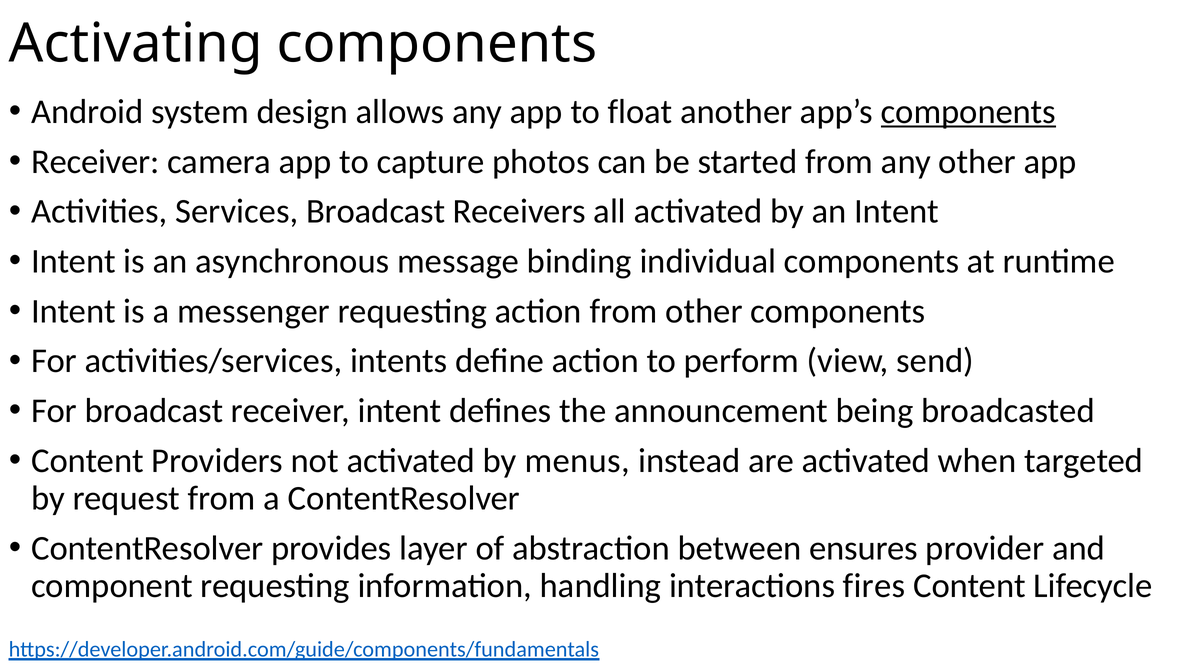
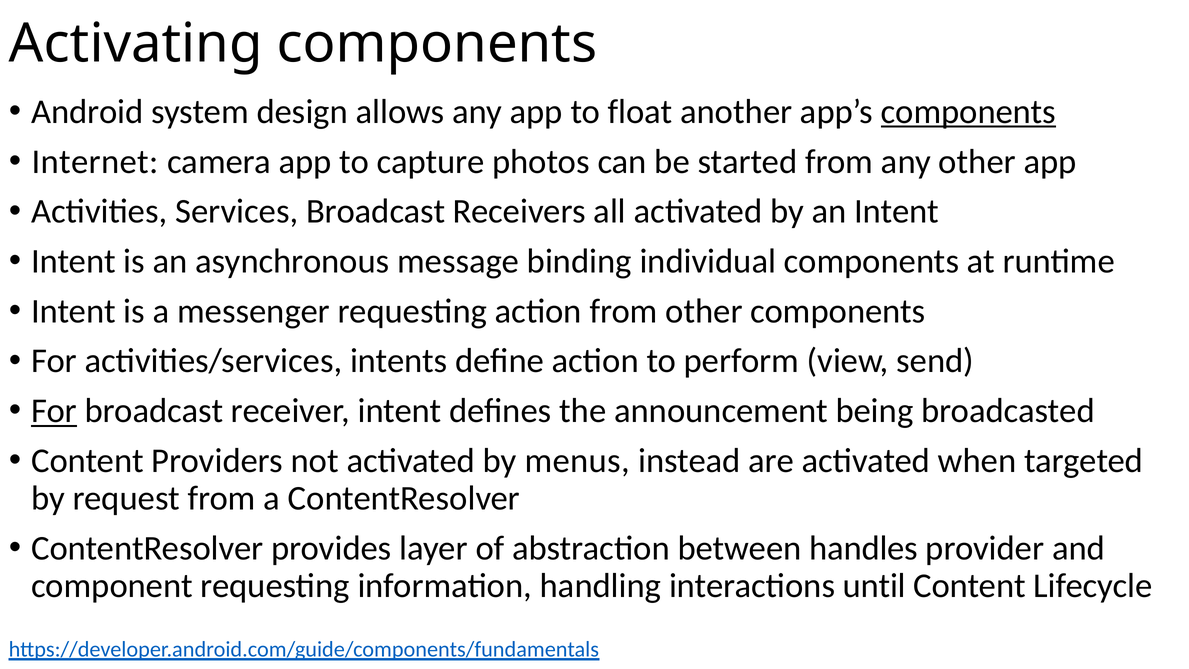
Receiver at (95, 162): Receiver -> Internet
For at (54, 411) underline: none -> present
ensures: ensures -> handles
fires: fires -> until
